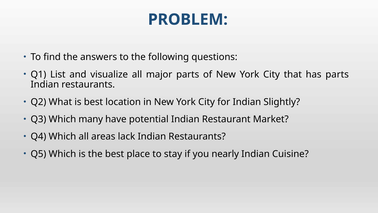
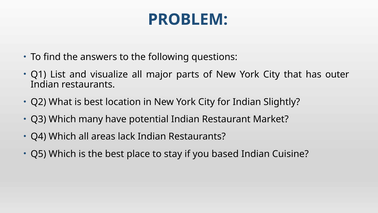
has parts: parts -> outer
nearly: nearly -> based
